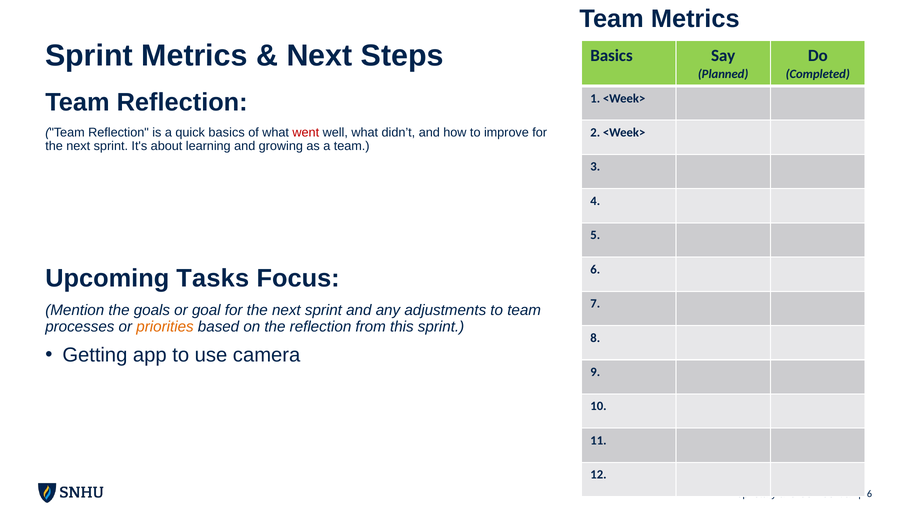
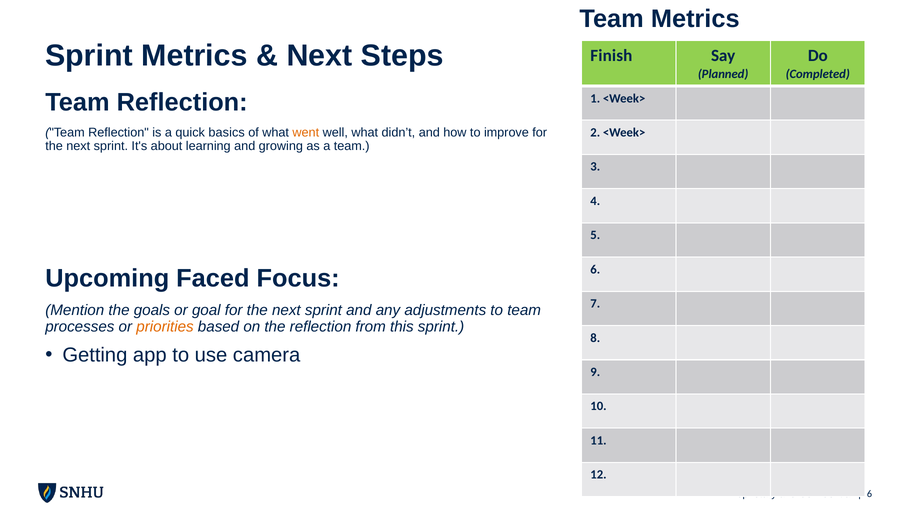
Basics at (612, 56): Basics -> Finish
went colour: red -> orange
Tasks: Tasks -> Faced
